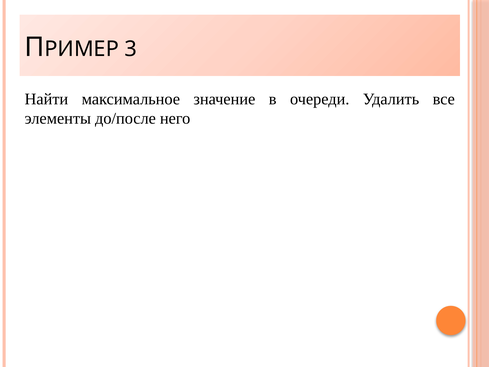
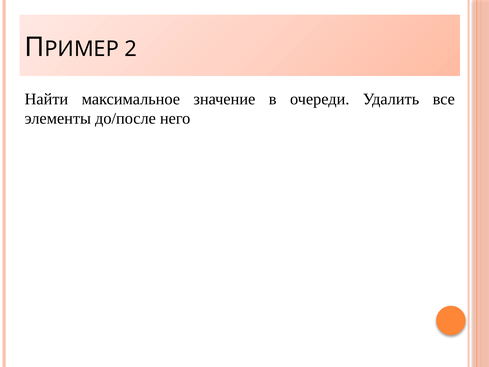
3: 3 -> 2
